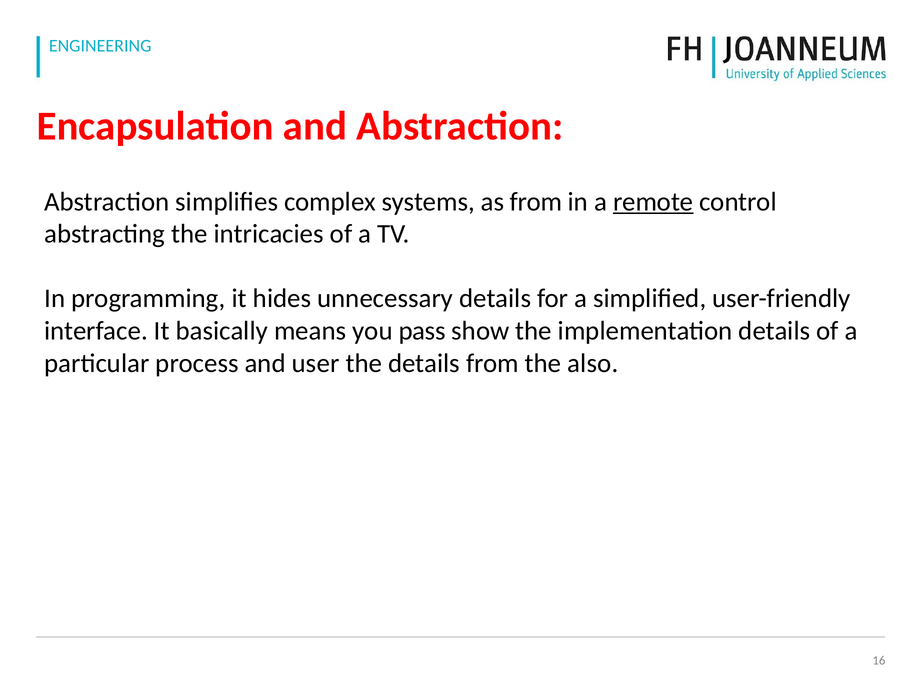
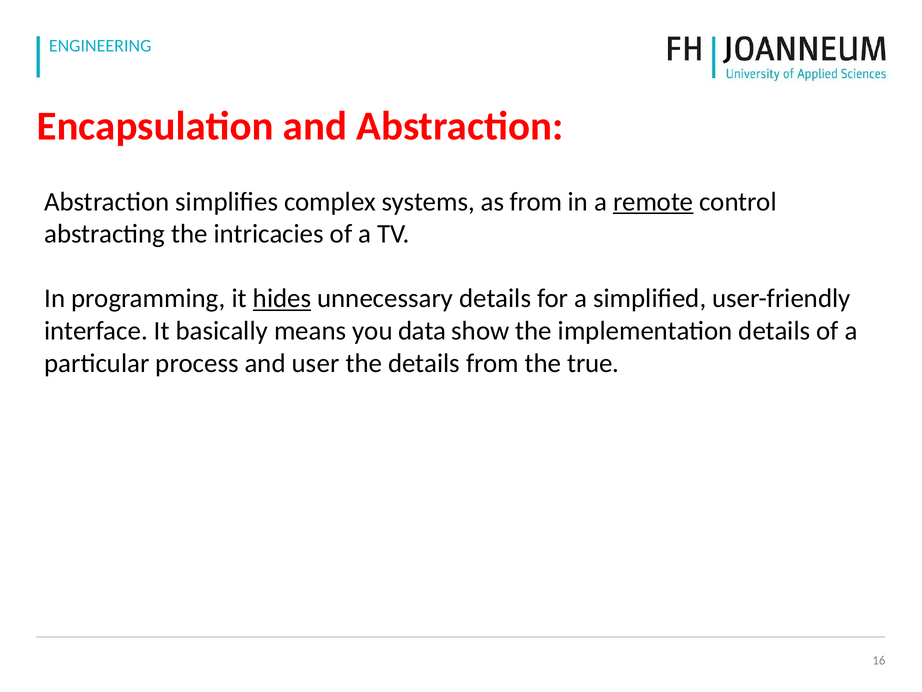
hides underline: none -> present
pass: pass -> data
also: also -> true
